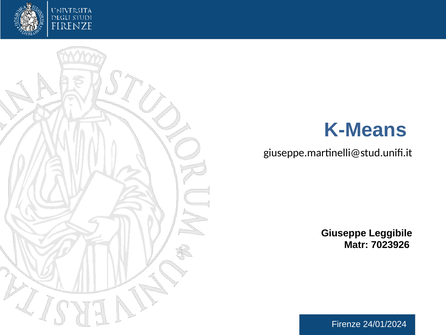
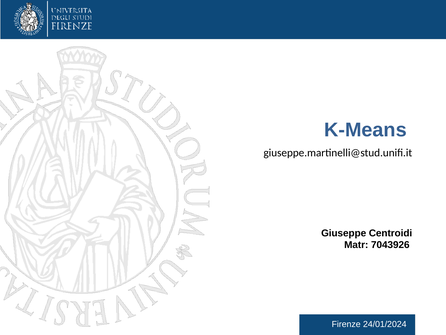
Leggibile: Leggibile -> Centroidi
7023926: 7023926 -> 7043926
